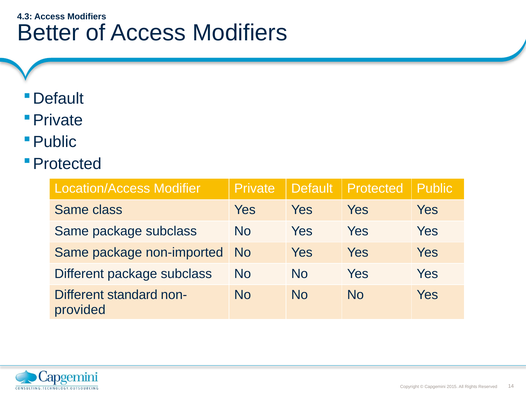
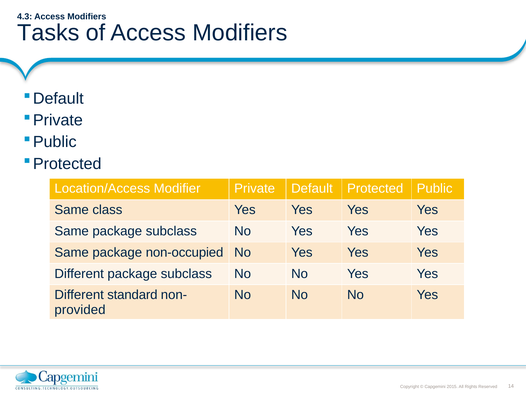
Better: Better -> Tasks
non-imported: non-imported -> non-occupied
